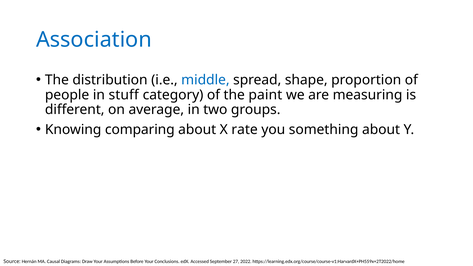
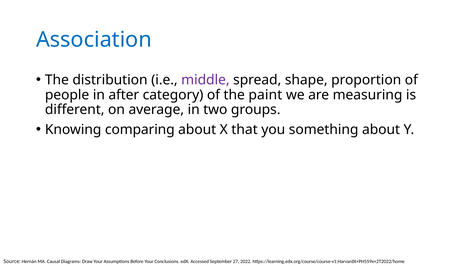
middle colour: blue -> purple
stuff: stuff -> after
rate: rate -> that
